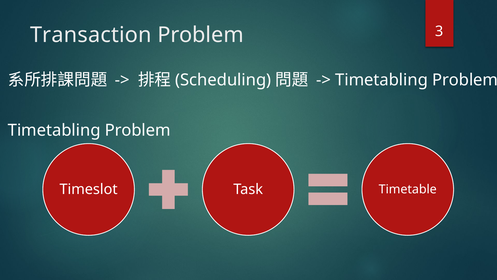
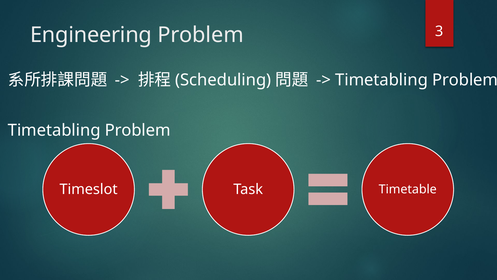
Transaction: Transaction -> Engineering
